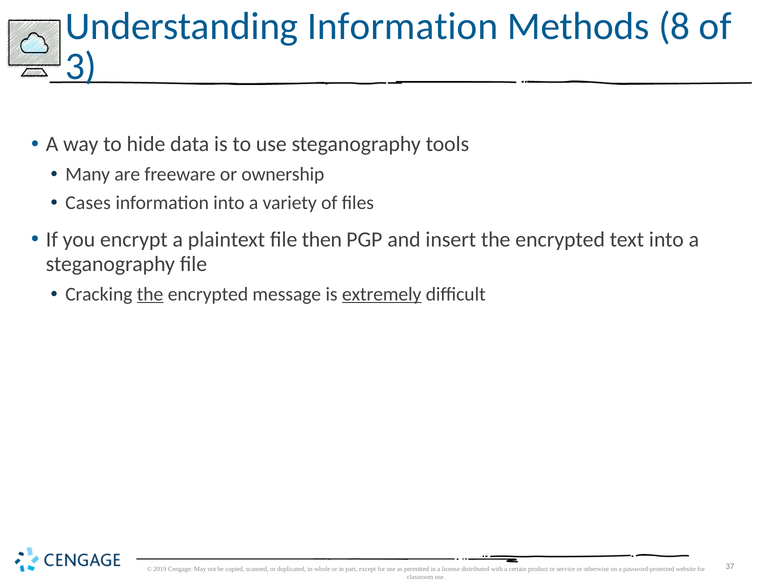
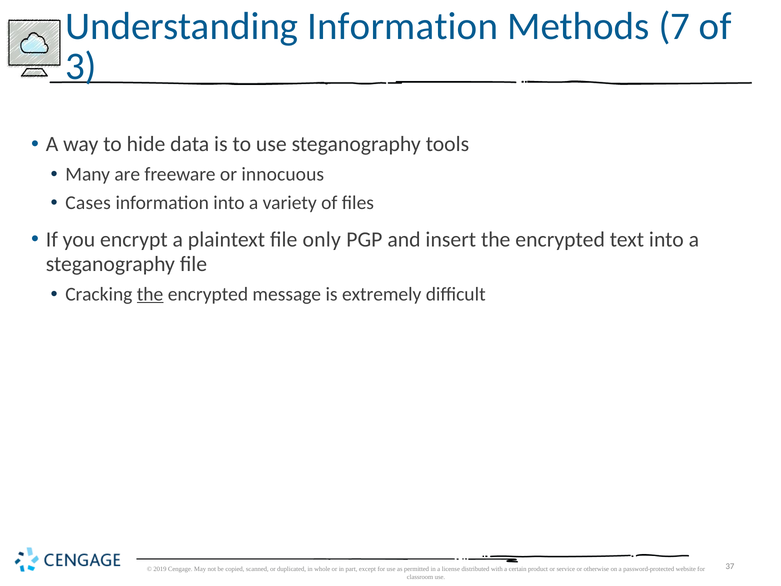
8: 8 -> 7
ownership: ownership -> innocuous
then: then -> only
extremely underline: present -> none
